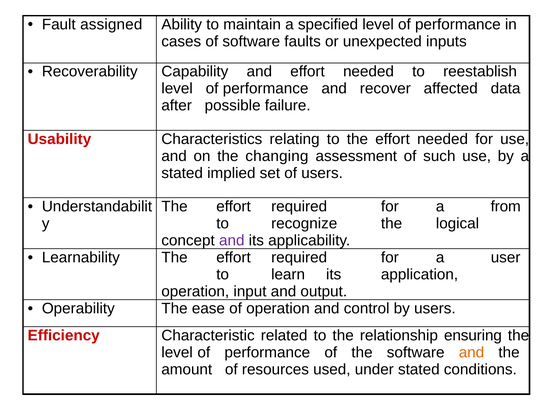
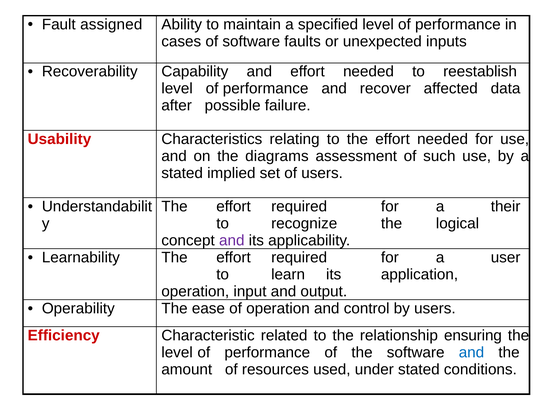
changing: changing -> diagrams
from: from -> their
and at (471, 353) colour: orange -> blue
